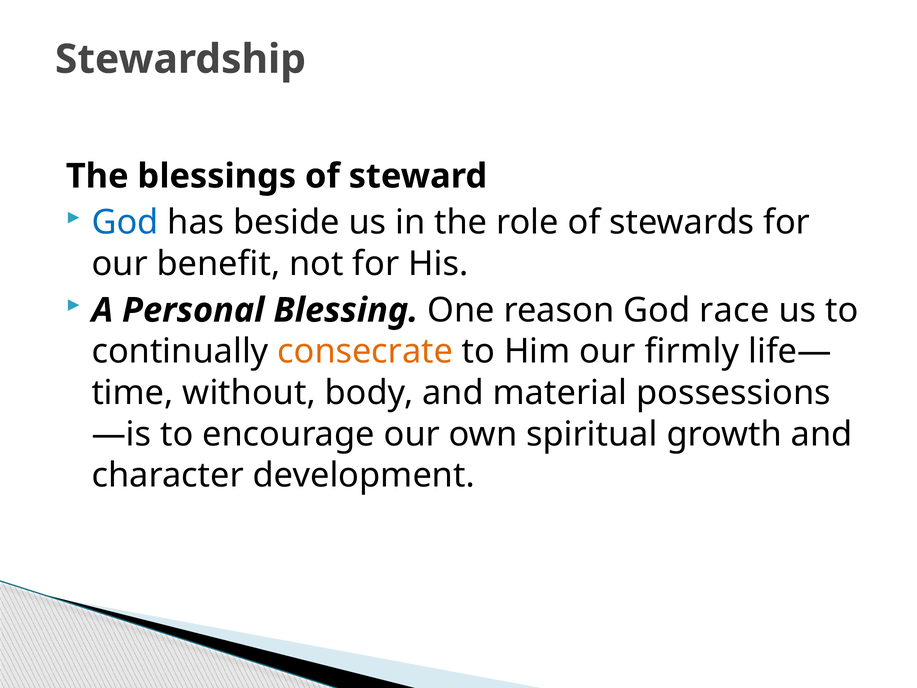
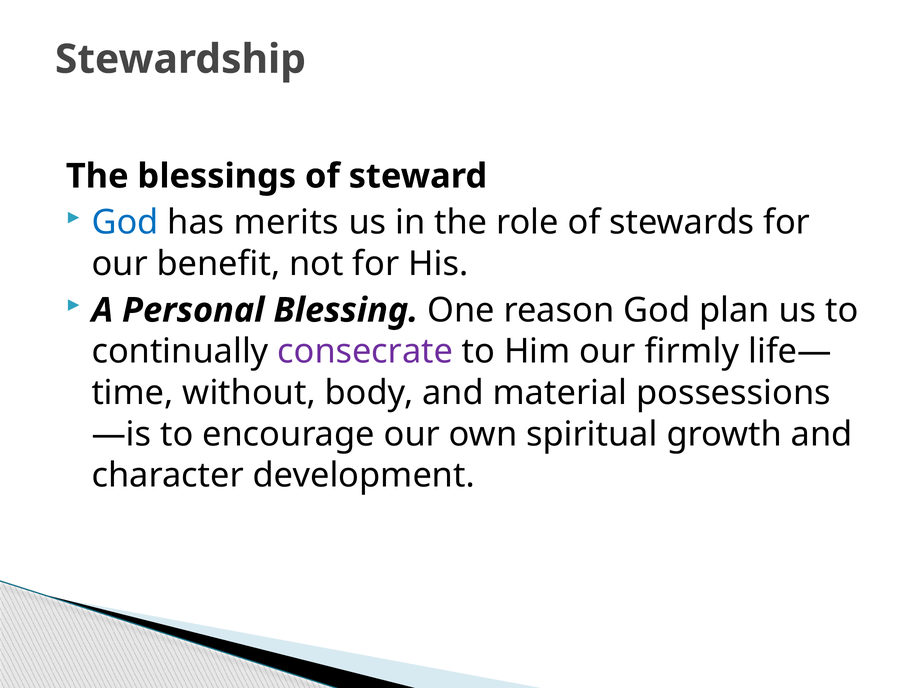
beside: beside -> merits
race: race -> plan
consecrate colour: orange -> purple
